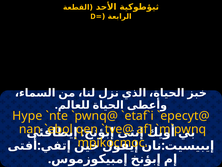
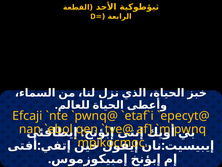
Hype: Hype -> Efcaji
